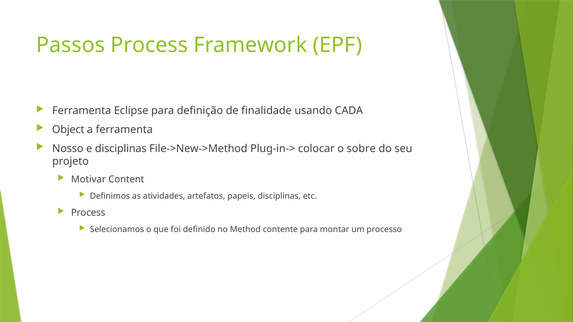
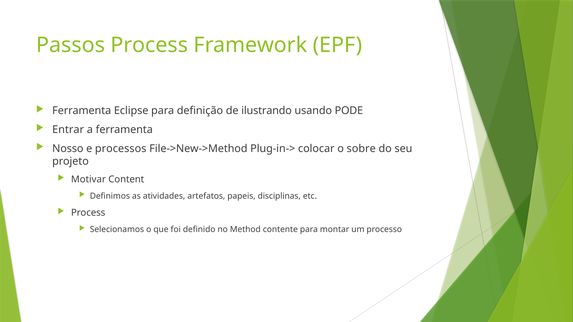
finalidade: finalidade -> ilustrando
CADA: CADA -> PODE
Object: Object -> Entrar
e disciplinas: disciplinas -> processos
